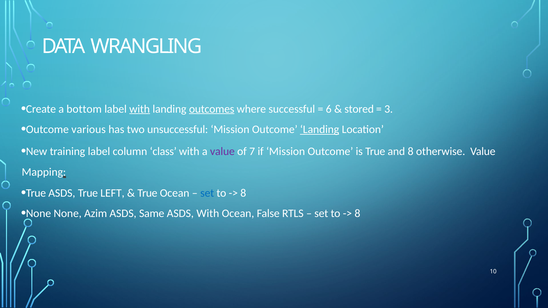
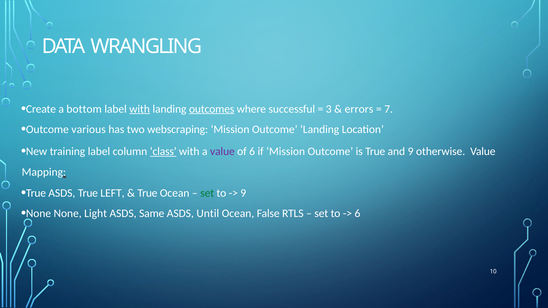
6: 6 -> 3
stored: stored -> errors
3: 3 -> 7
unsuccessful: unsuccessful -> webscraping
Landing at (320, 129) underline: present -> none
class underline: none -> present
of 7: 7 -> 6
and 8: 8 -> 9
set at (207, 193) colour: blue -> green
8 at (243, 193): 8 -> 9
Azim: Azim -> Light
ASDS With: With -> Until
8 at (357, 214): 8 -> 6
